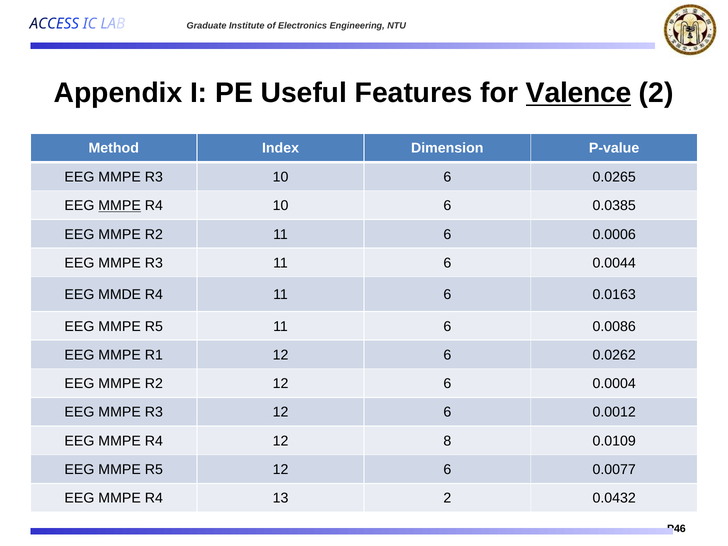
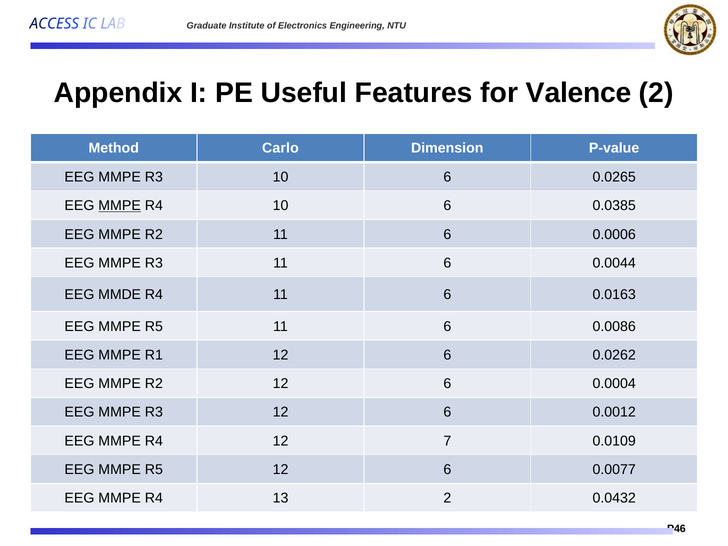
Valence underline: present -> none
Index: Index -> Carlo
8: 8 -> 7
